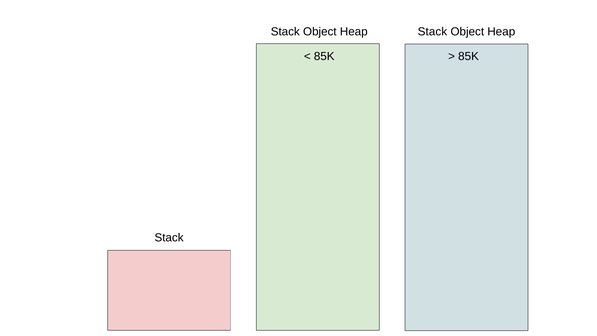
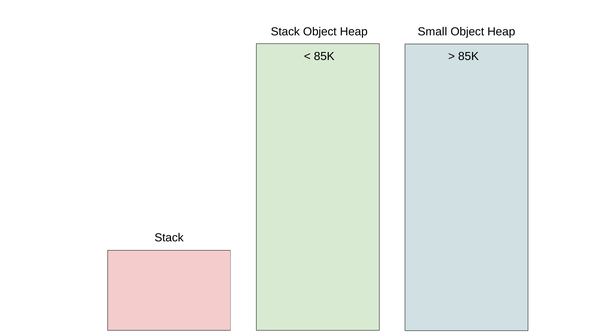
Heap Stack: Stack -> Small
